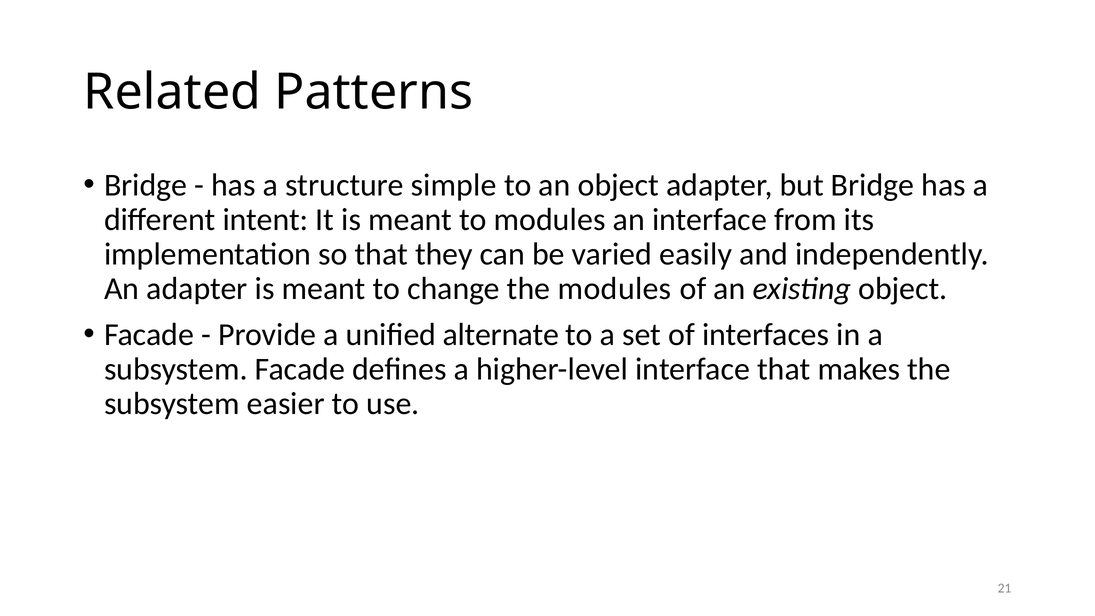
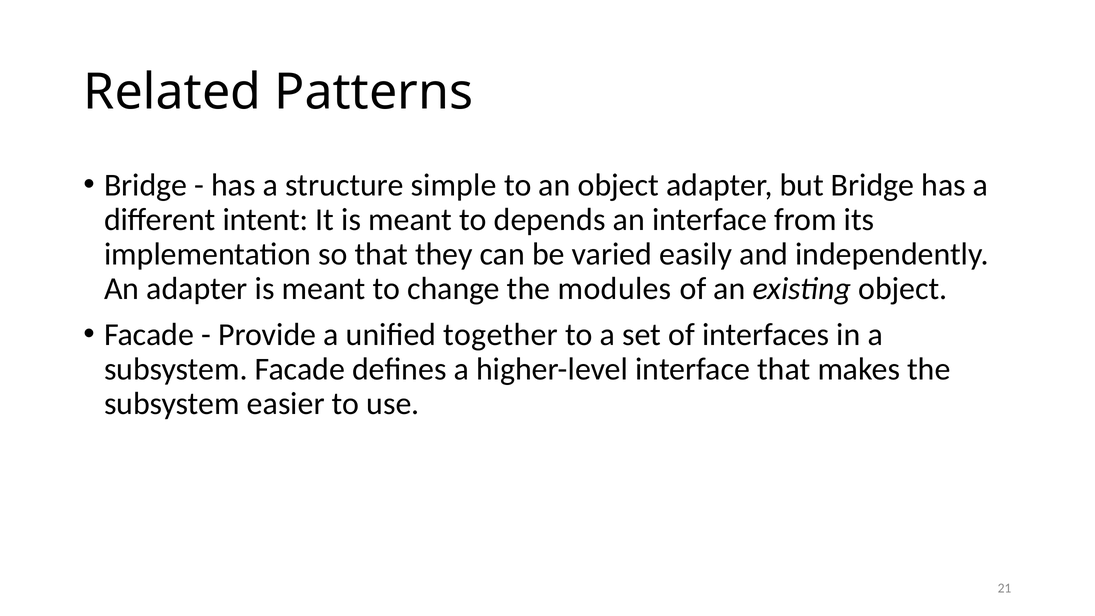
to modules: modules -> depends
alternate: alternate -> together
